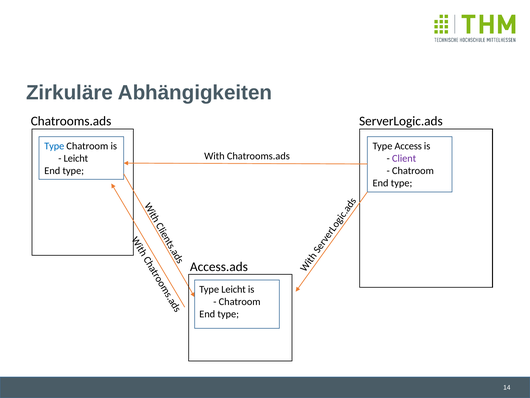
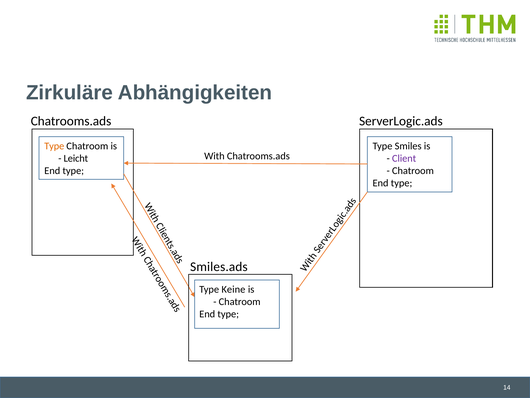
Type at (54, 146) colour: blue -> orange
Access: Access -> Smiles
Access.ads: Access.ads -> Smiles.ads
Type Leicht: Leicht -> Keine
